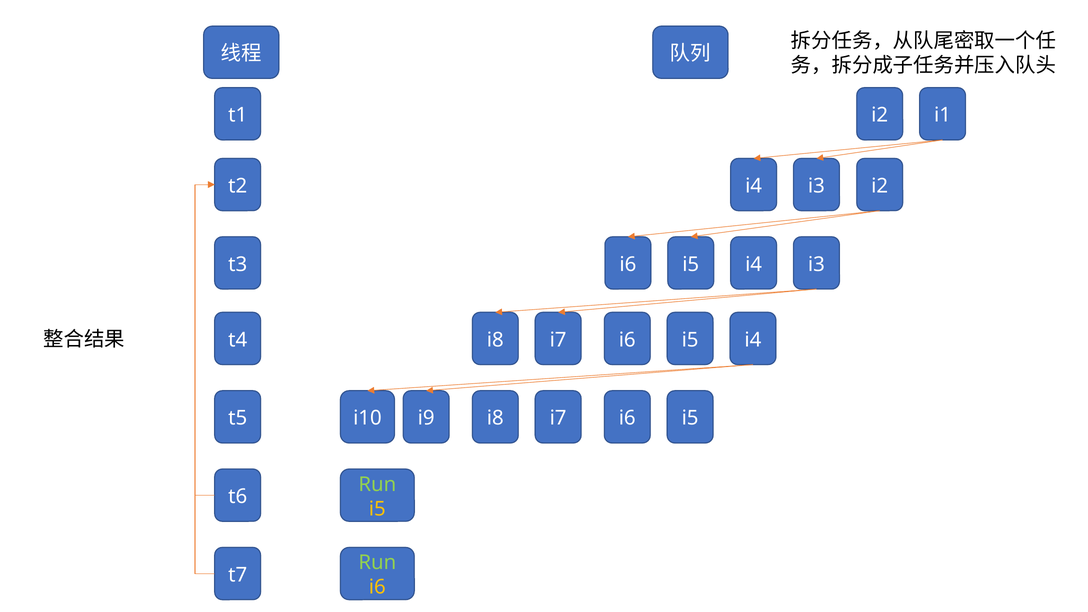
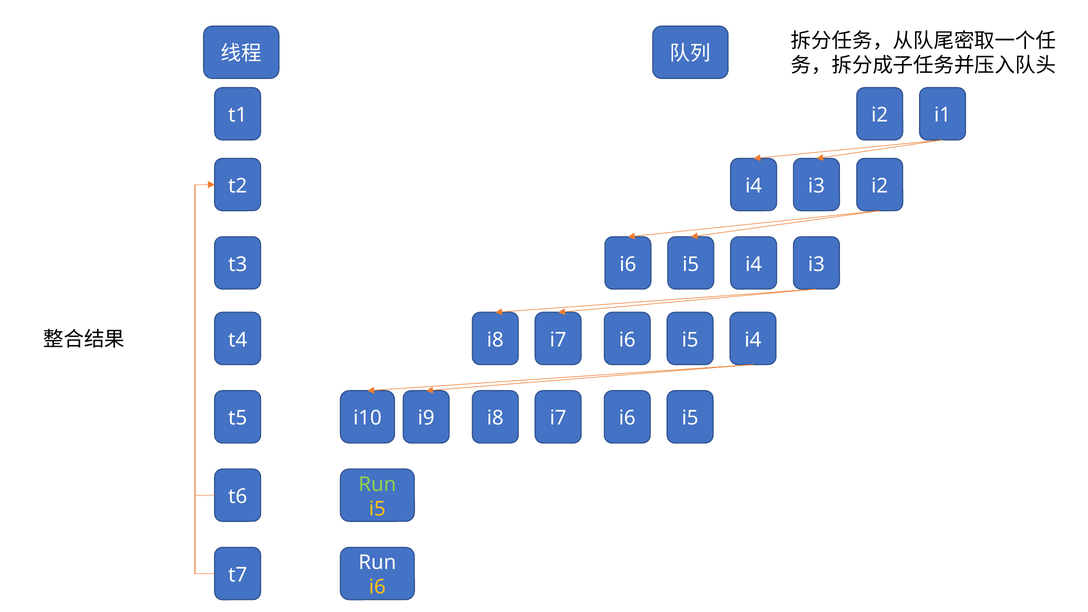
Run at (377, 563) colour: light green -> white
